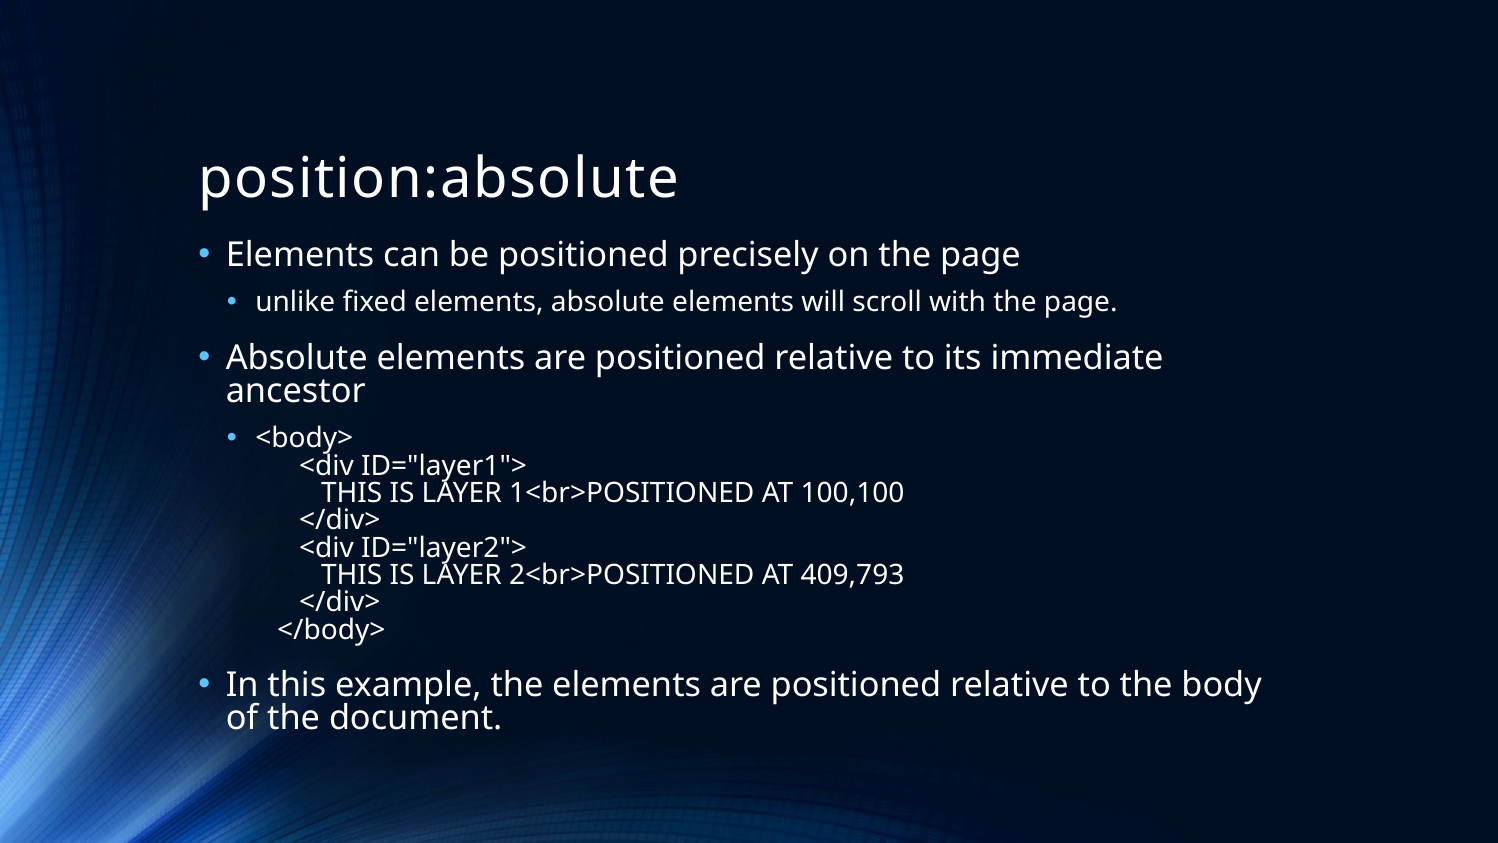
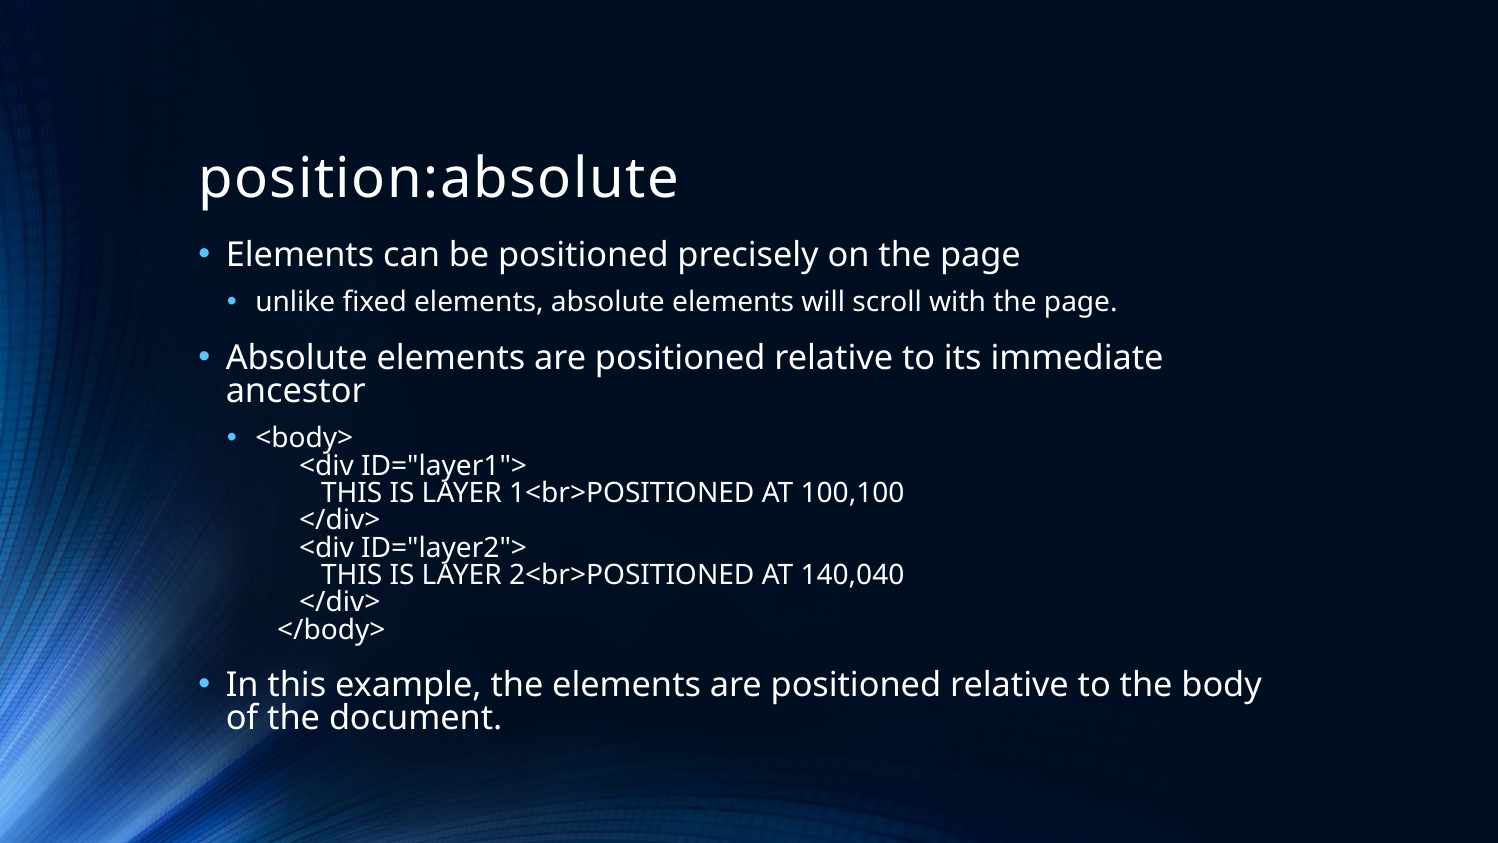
409,793: 409,793 -> 140,040
